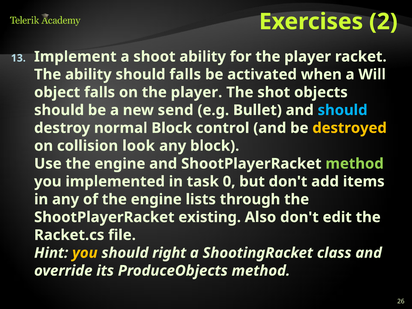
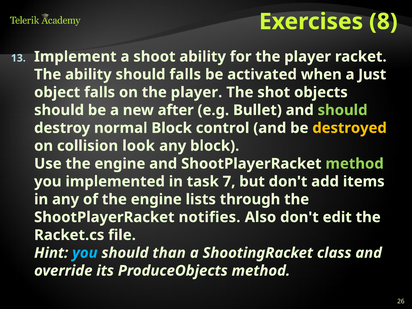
2: 2 -> 8
Will: Will -> Just
send: send -> after
should at (343, 110) colour: light blue -> light green
0: 0 -> 7
existing: existing -> notifies
you at (85, 253) colour: yellow -> light blue
right: right -> than
